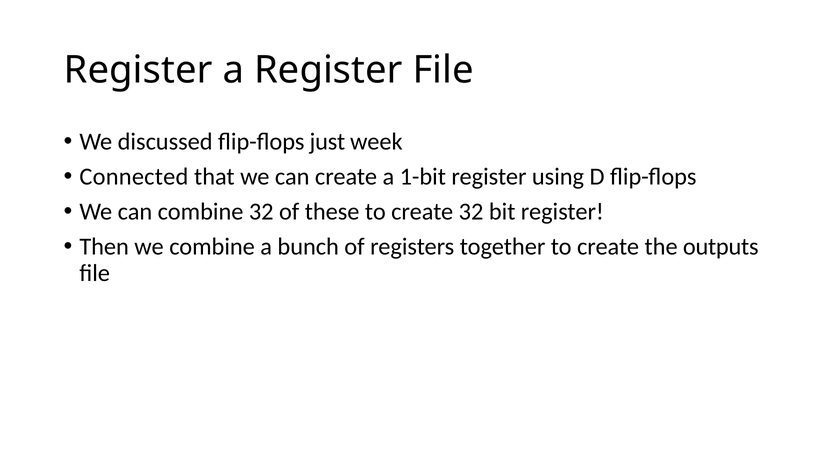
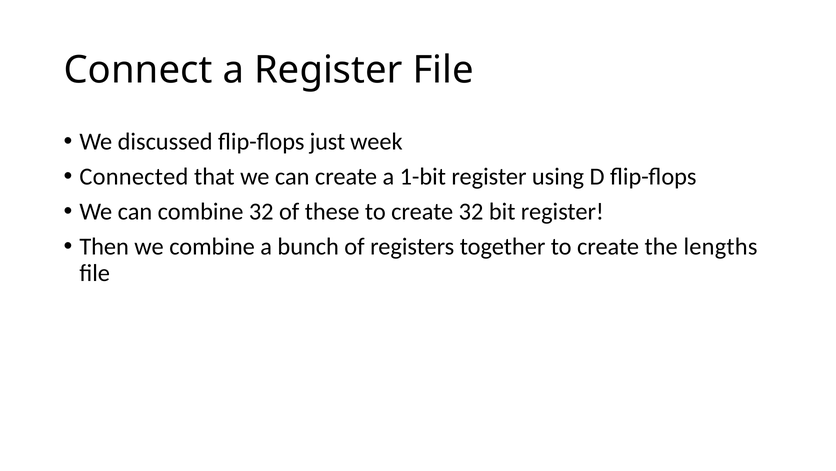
Register at (138, 70): Register -> Connect
outputs: outputs -> lengths
